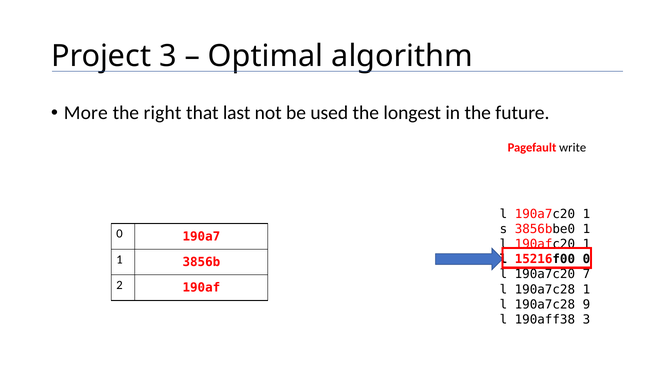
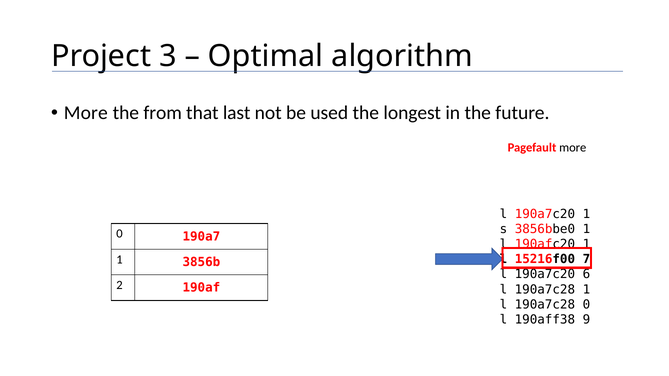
right: right -> from
Pagefault write: write -> more
15216f00 0: 0 -> 7
7: 7 -> 6
190a7c28 9: 9 -> 0
190aff38 3: 3 -> 9
